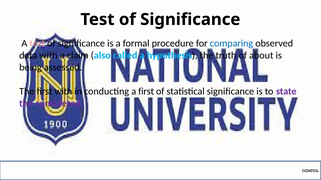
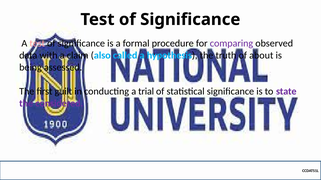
comparing colour: blue -> purple
first with: with -> guilt
a first: first -> trial
